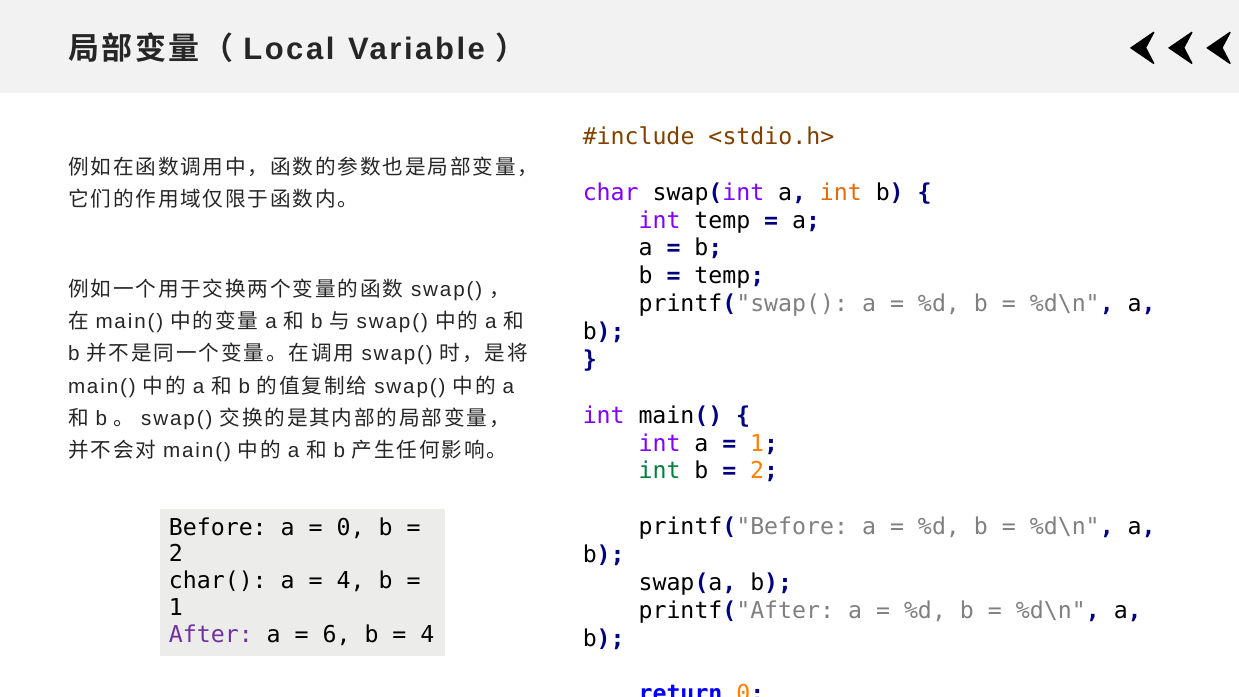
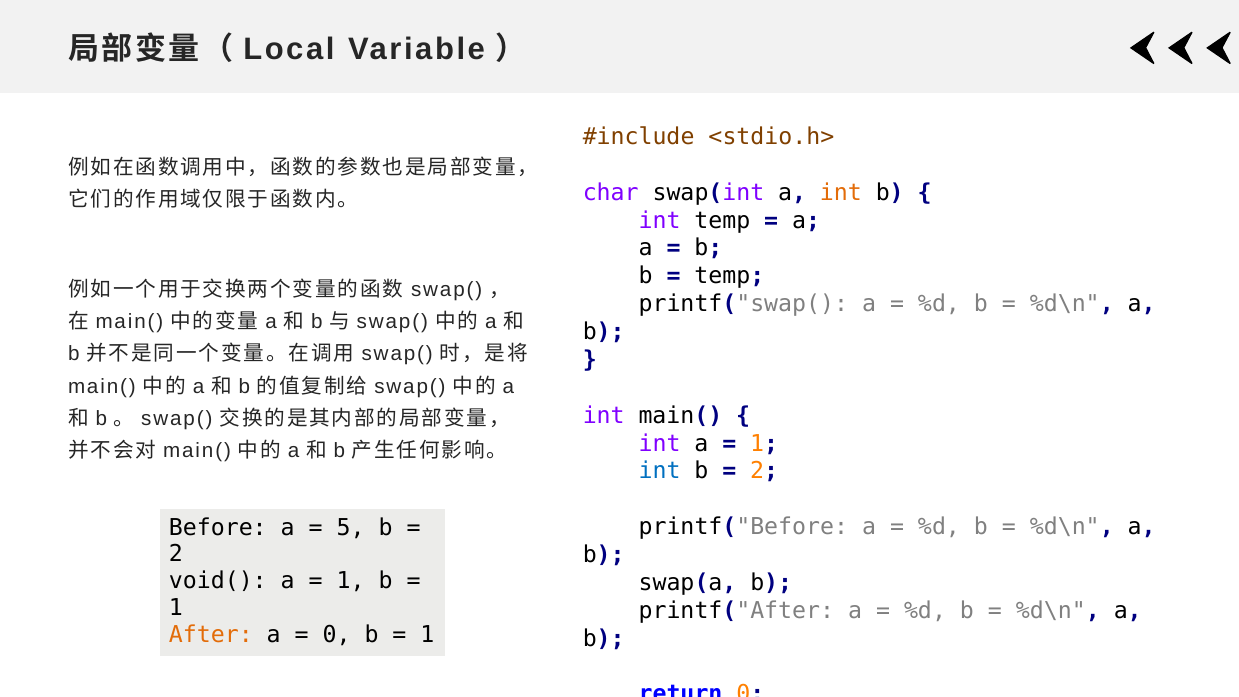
int at (660, 471) colour: green -> blue
0 at (351, 527): 0 -> 5
char(: char( -> void(
4 at (351, 581): 4 -> 1
After colour: purple -> orange
6 at (337, 635): 6 -> 0
4 at (427, 635): 4 -> 1
